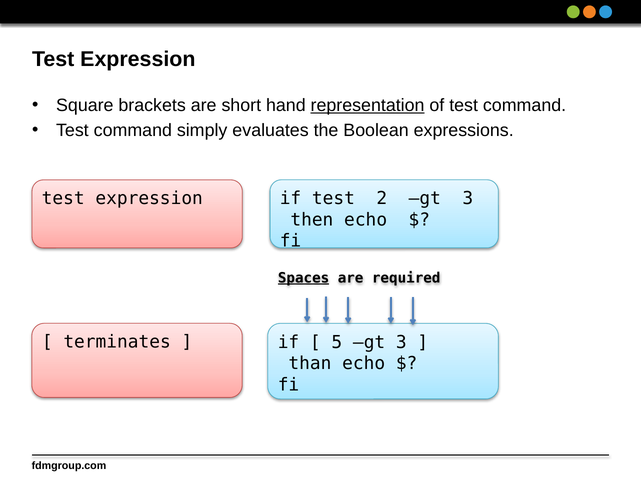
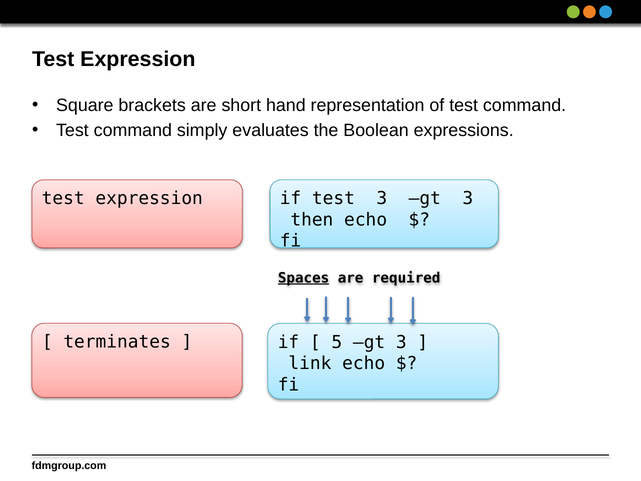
representation underline: present -> none
test 2: 2 -> 3
than: than -> link
